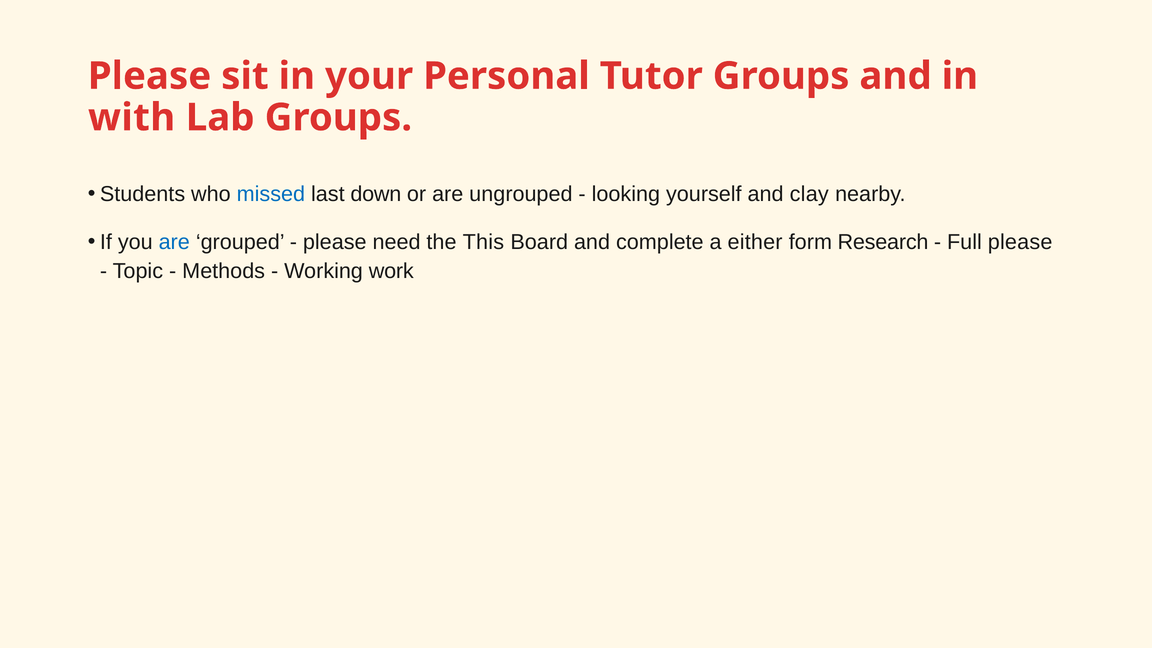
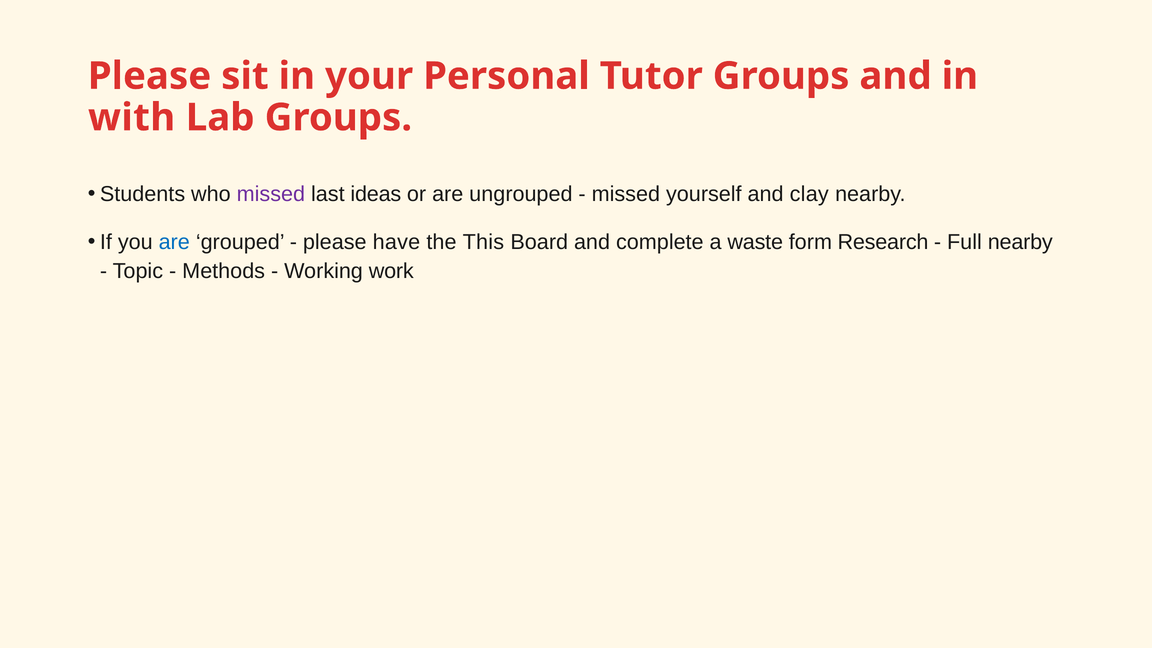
missed at (271, 194) colour: blue -> purple
down: down -> ideas
looking at (626, 194): looking -> missed
need: need -> have
either: either -> waste
Full please: please -> nearby
